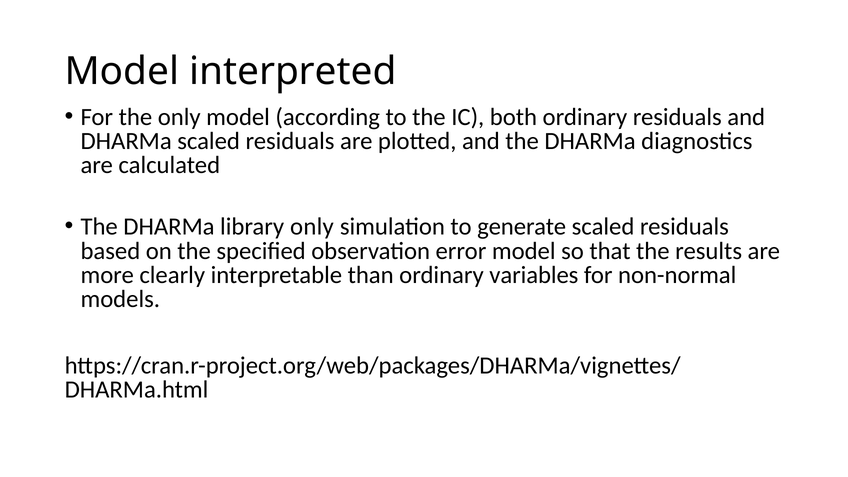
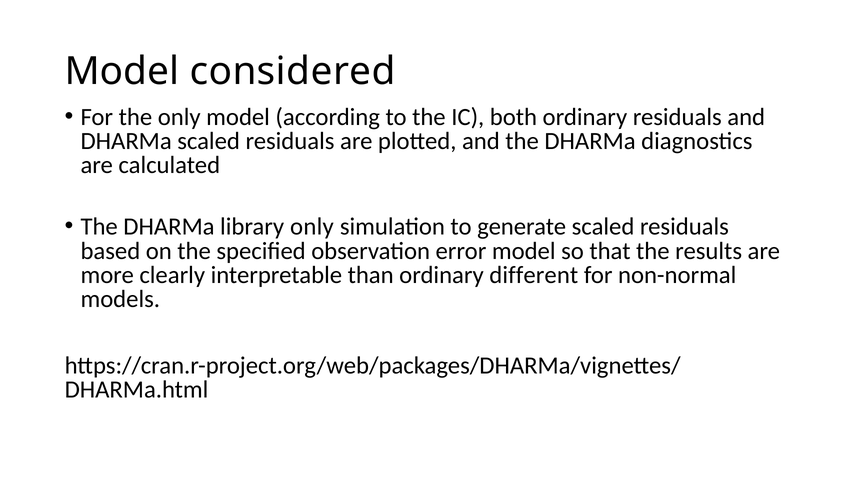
interpreted: interpreted -> considered
variables: variables -> different
